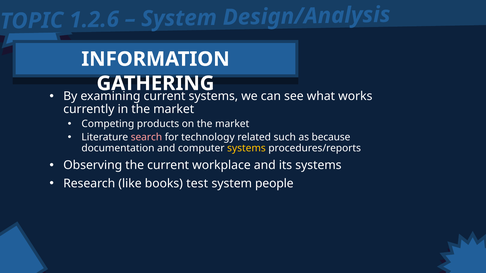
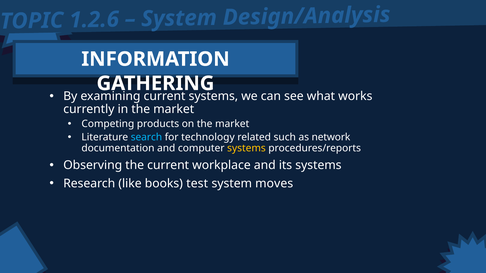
search colour: pink -> light blue
because: because -> network
people: people -> moves
